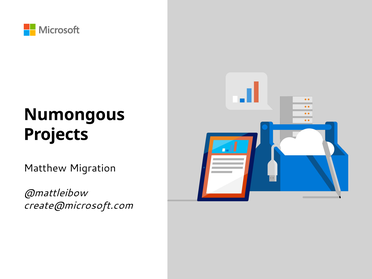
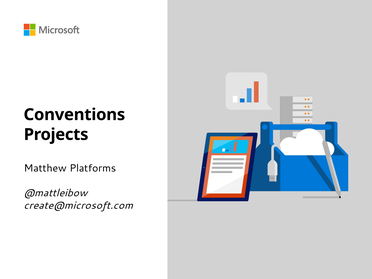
Numongous: Numongous -> Conventions
Migration: Migration -> Platforms
